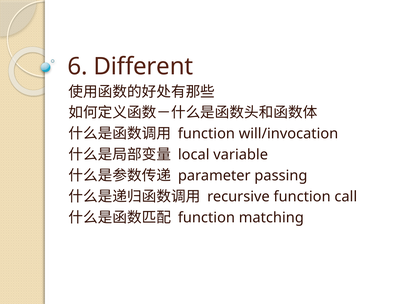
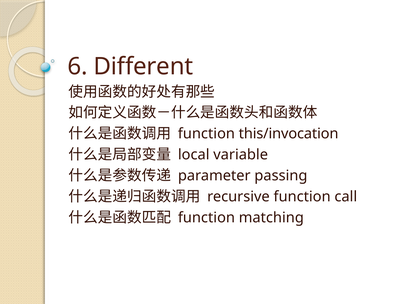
will/invocation: will/invocation -> this/invocation
